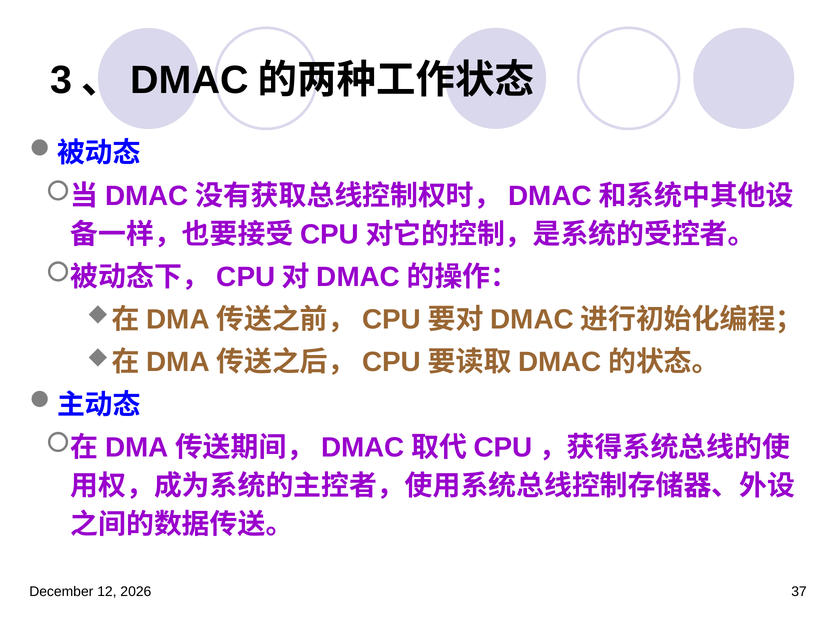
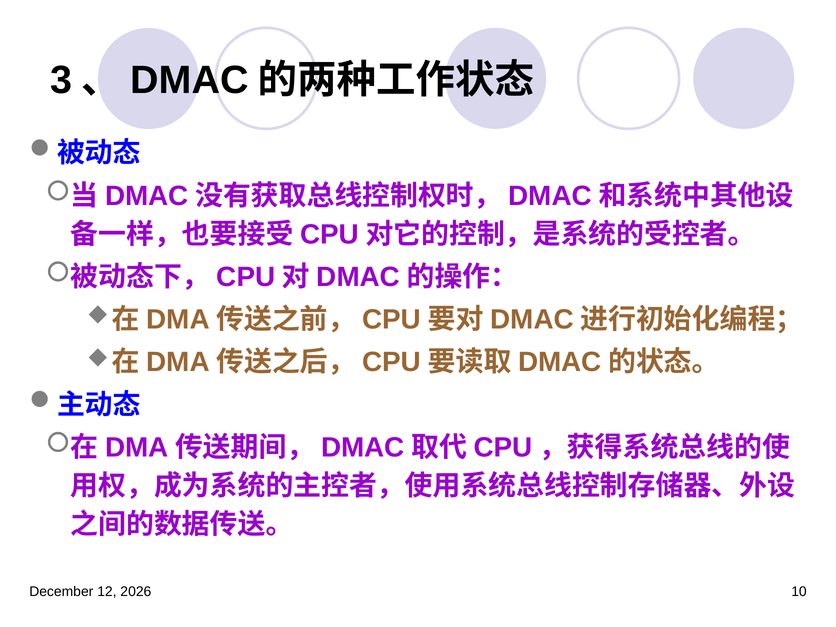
37: 37 -> 10
